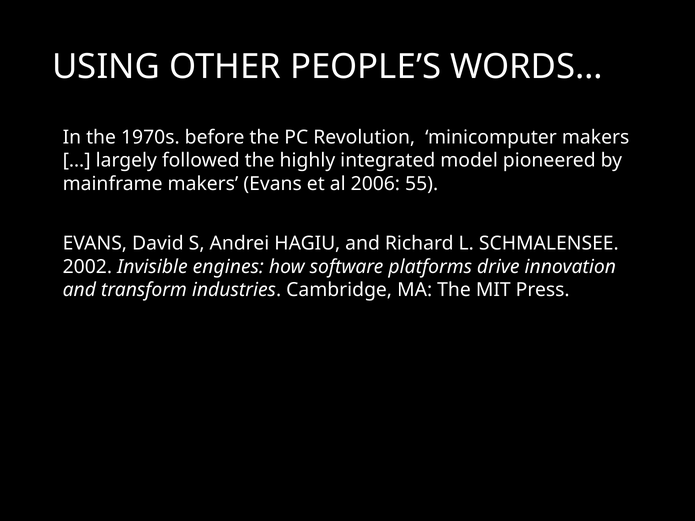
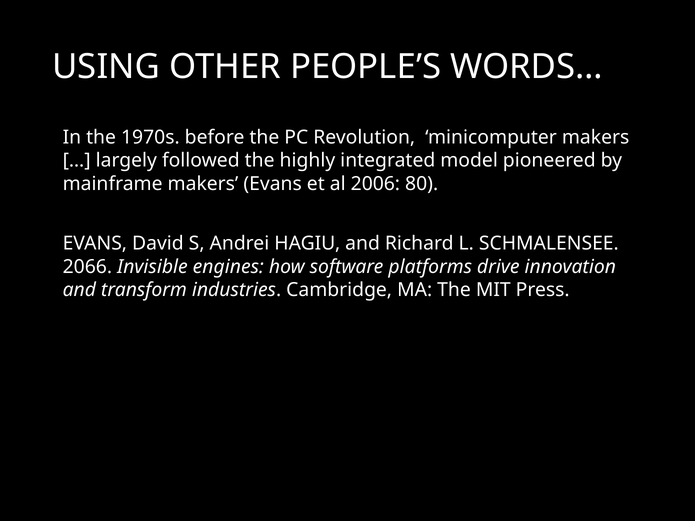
55: 55 -> 80
2002: 2002 -> 2066
